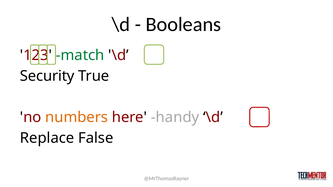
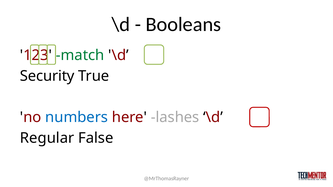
numbers colour: orange -> blue
handy: handy -> lashes
Replace: Replace -> Regular
